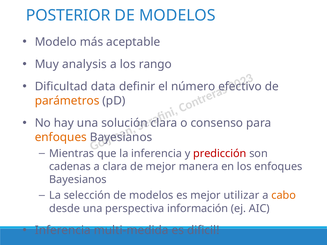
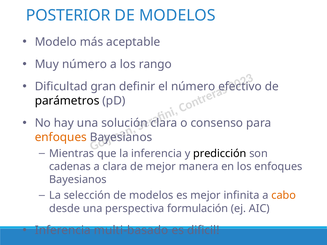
Muy analysis: analysis -> número
data: data -> gran
parámetros colour: orange -> black
predicción colour: red -> black
utilizar: utilizar -> infinita
información: información -> formulación
multi-medida: multi-medida -> multi-basado
